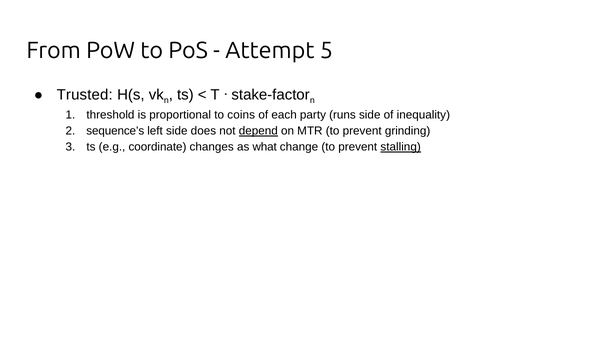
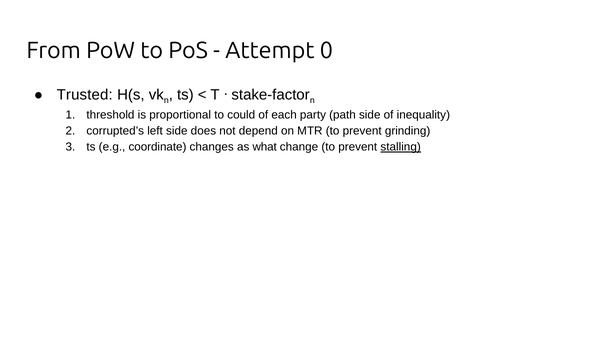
5: 5 -> 0
coins: coins -> could
runs: runs -> path
sequence’s: sequence’s -> corrupted’s
depend underline: present -> none
